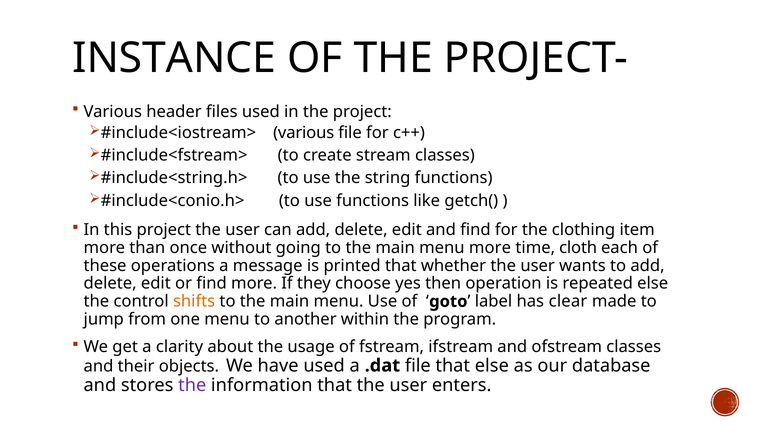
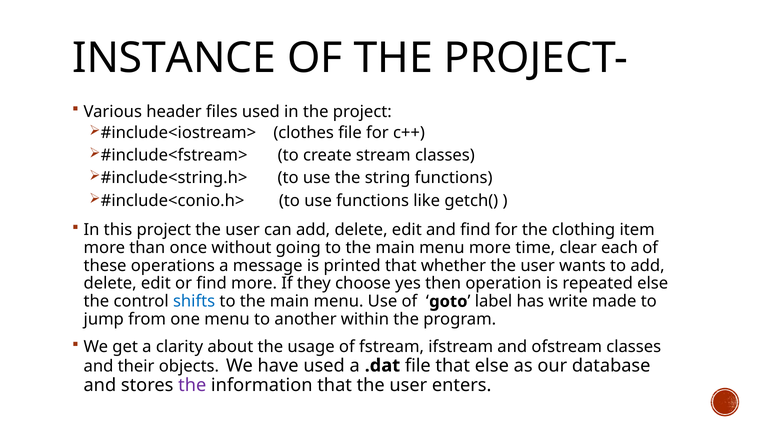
various at (304, 133): various -> clothes
cloth: cloth -> clear
shifts colour: orange -> blue
clear: clear -> write
